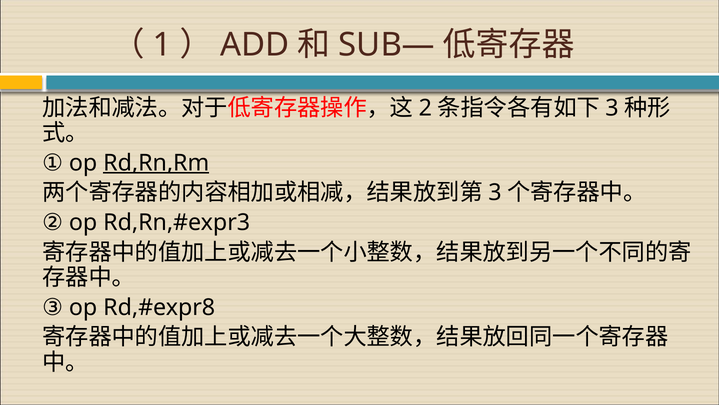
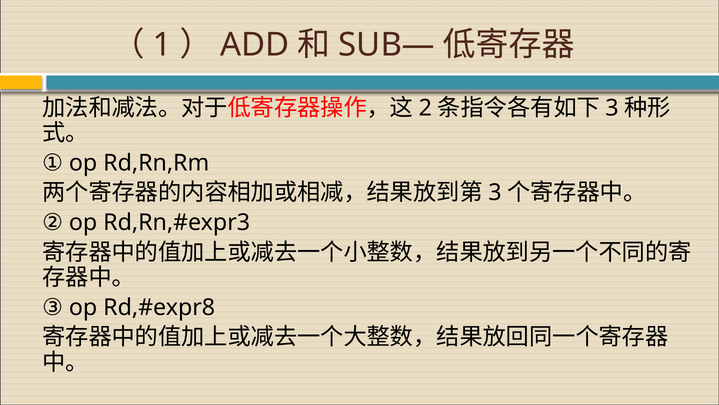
Rd,Rn,Rm underline: present -> none
